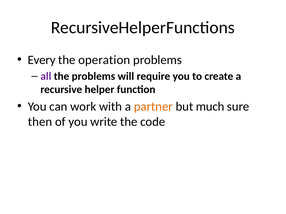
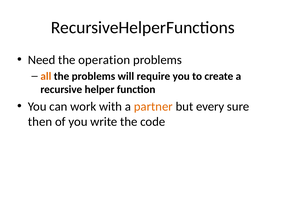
Every: Every -> Need
all colour: purple -> orange
much: much -> every
